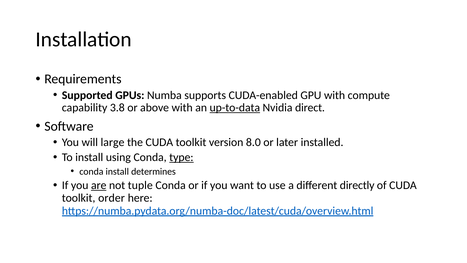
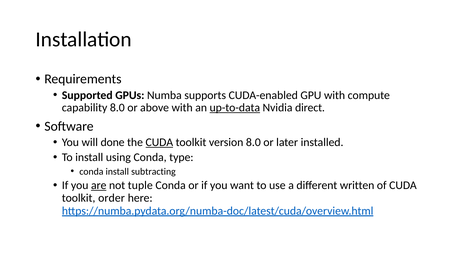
capability 3.8: 3.8 -> 8.0
large: large -> done
CUDA at (159, 142) underline: none -> present
type underline: present -> none
determines: determines -> subtracting
directly: directly -> written
